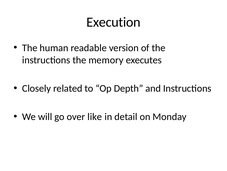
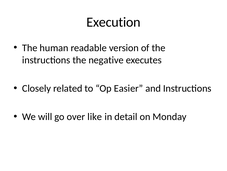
memory: memory -> negative
Depth: Depth -> Easier
